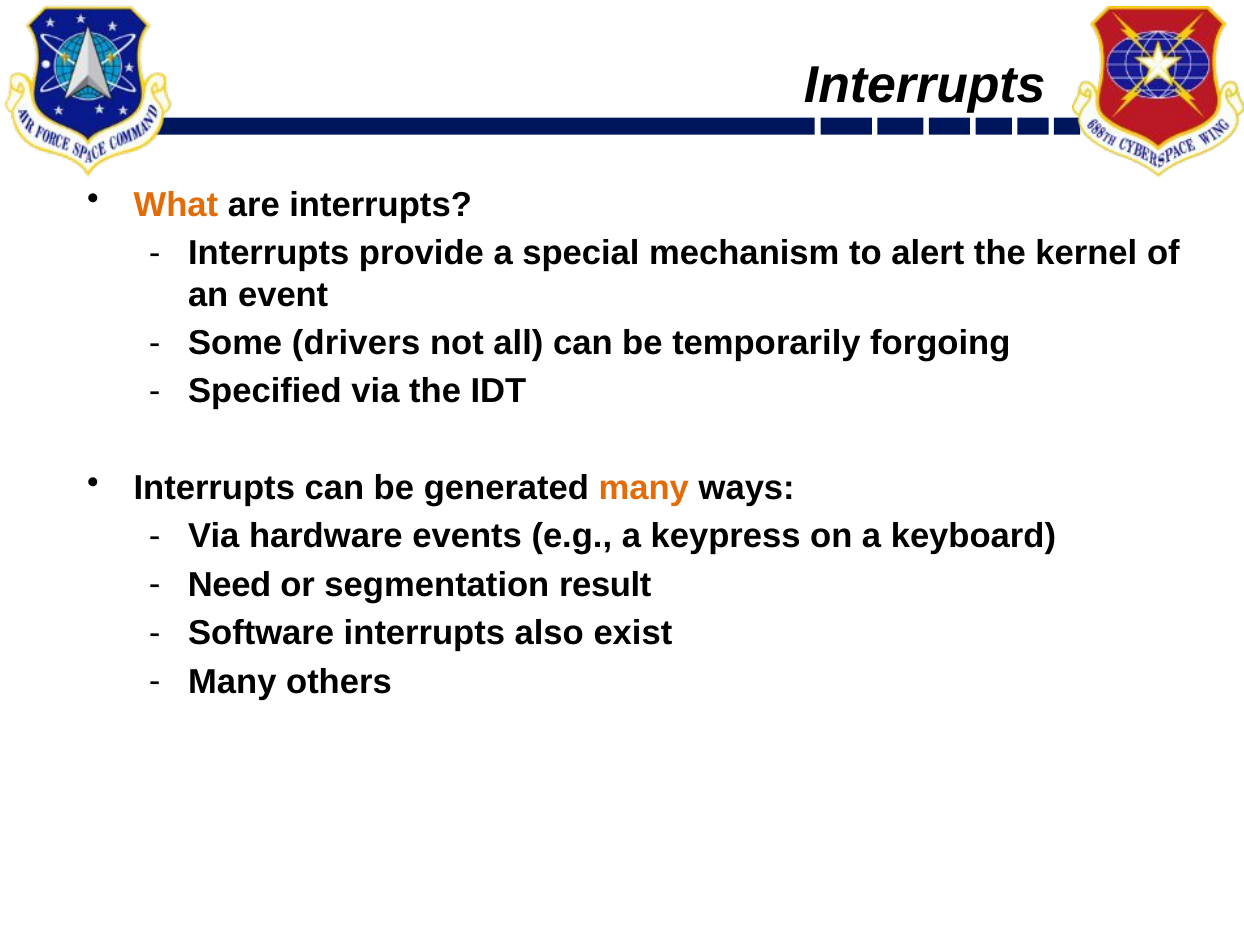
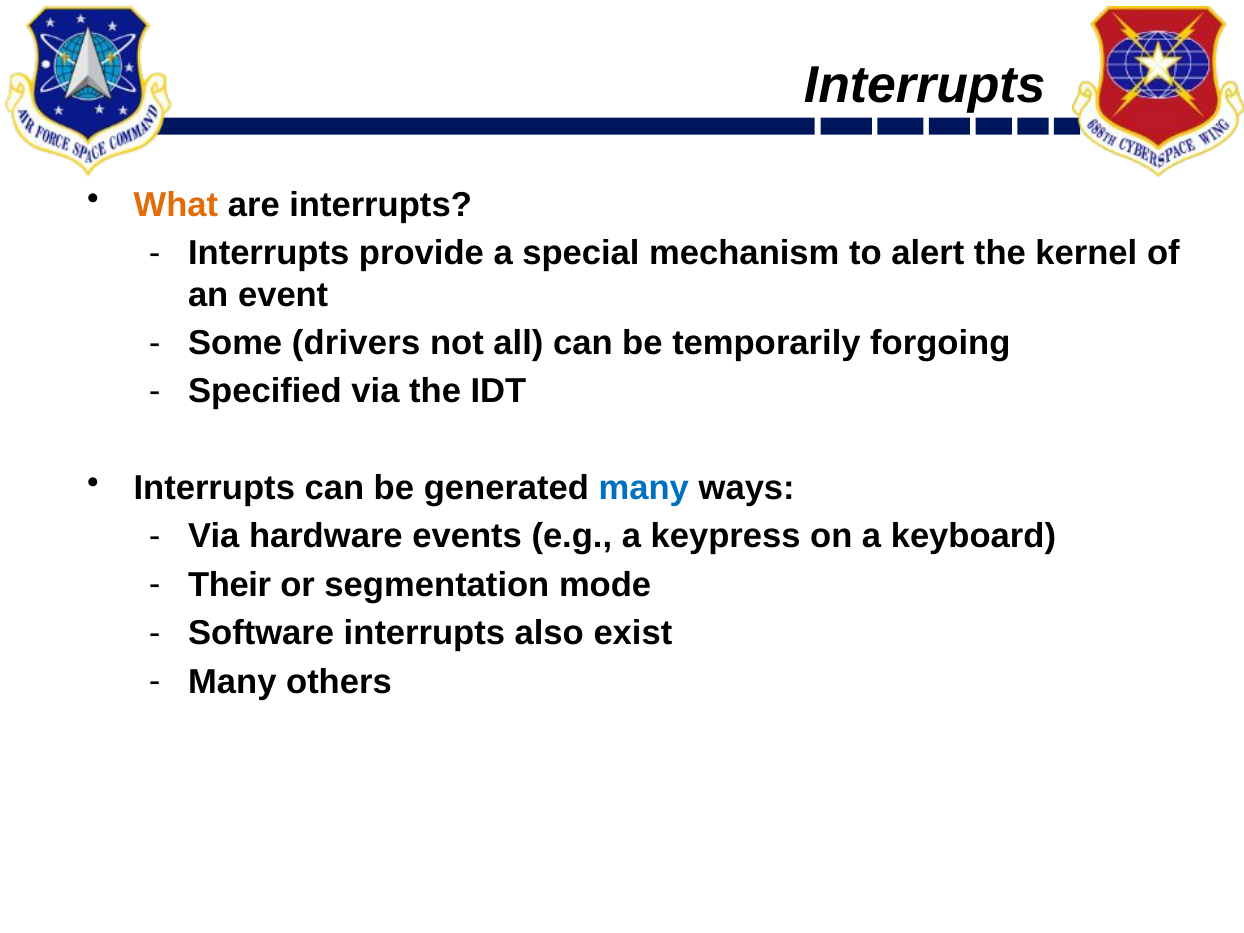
many at (644, 488) colour: orange -> blue
Need: Need -> Their
result: result -> mode
